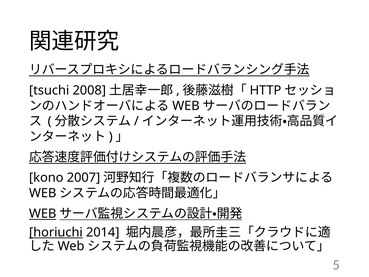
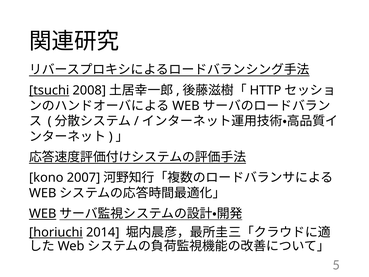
tsuchi underline: none -> present
